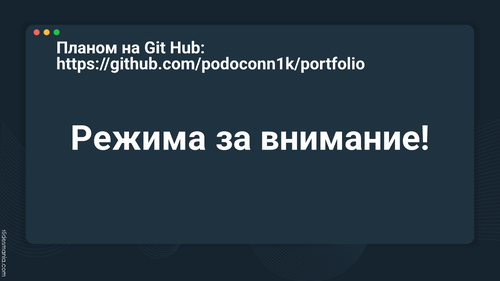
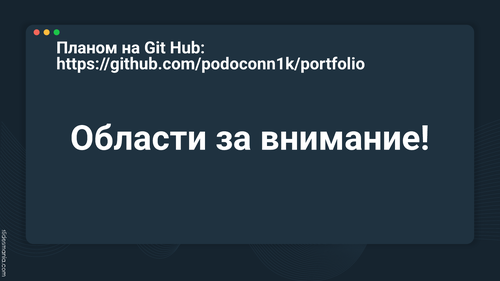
Режима: Режима -> Области
